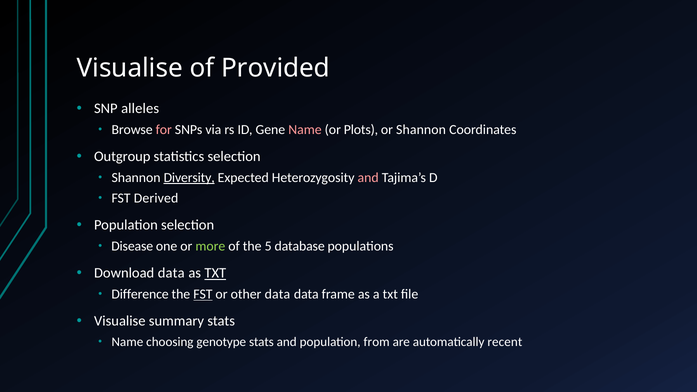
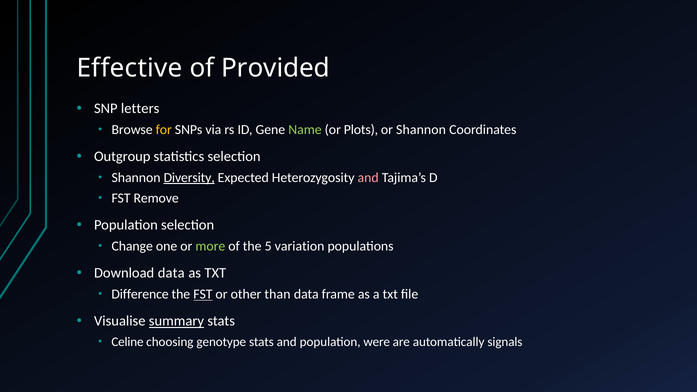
Visualise at (130, 68): Visualise -> Effective
alleles: alleles -> letters
for colour: pink -> yellow
Name at (305, 130) colour: pink -> light green
Derived: Derived -> Remove
Disease: Disease -> Change
database: database -> variation
TXT at (215, 273) underline: present -> none
other data: data -> than
summary underline: none -> present
Name at (127, 342): Name -> Celine
from: from -> were
recent: recent -> signals
